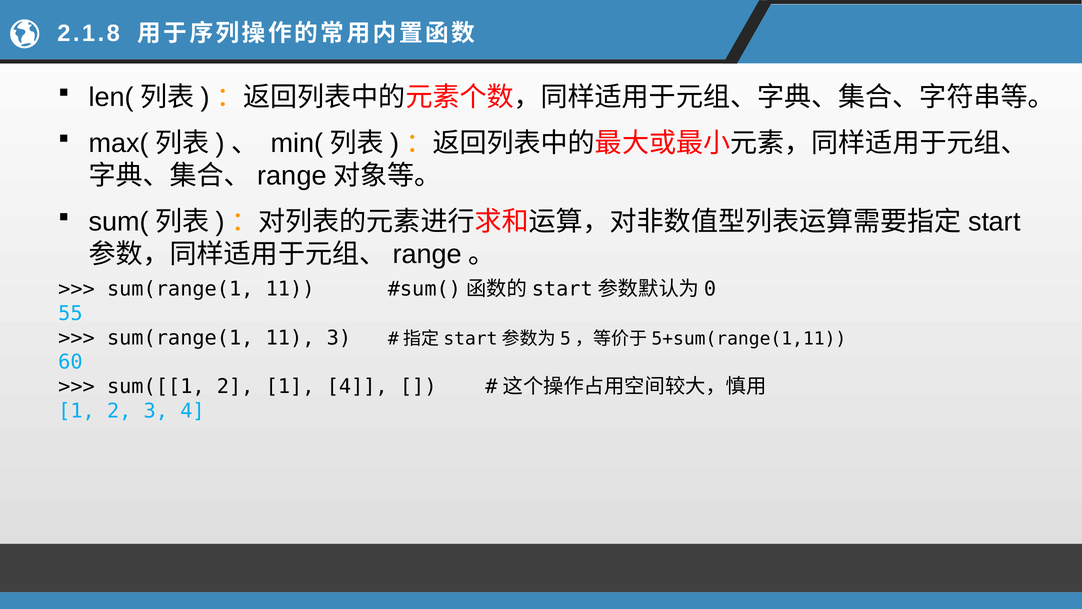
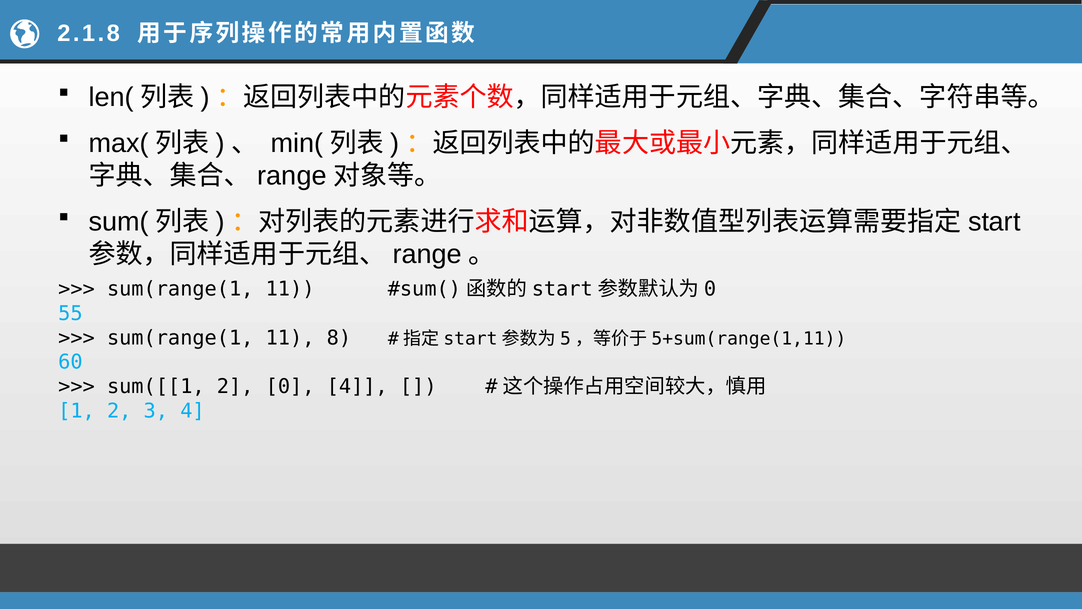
11 3: 3 -> 8
2 1: 1 -> 0
